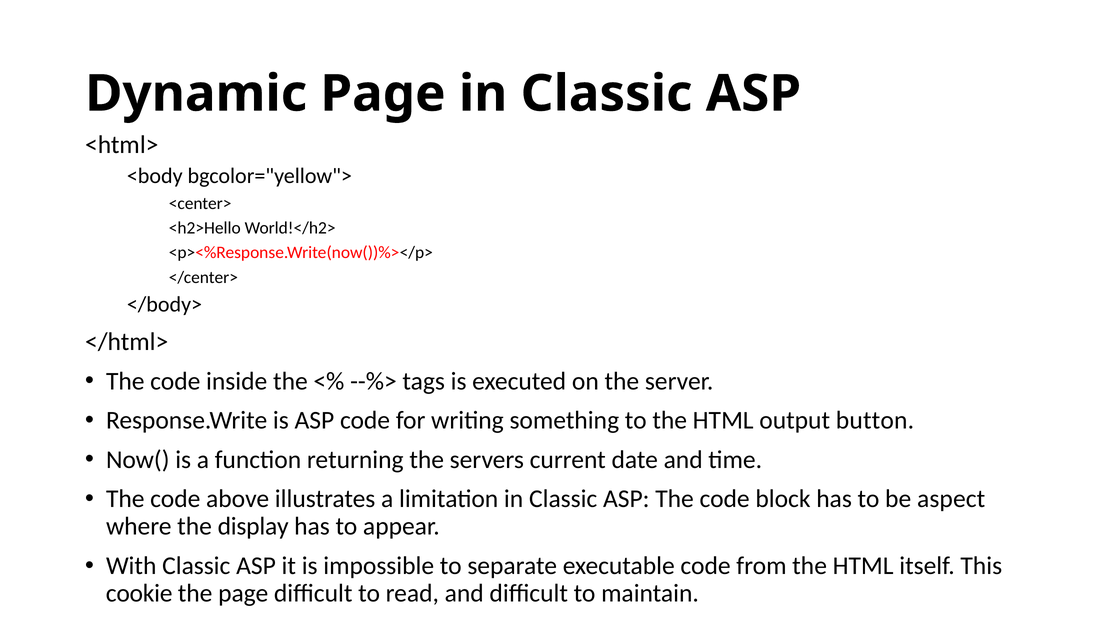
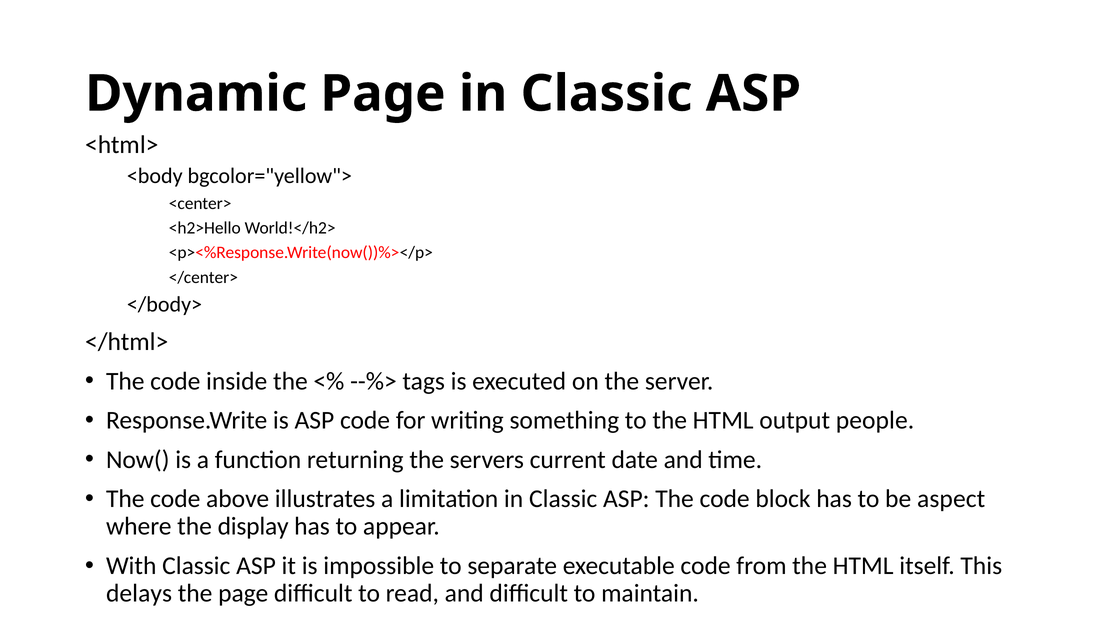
button: button -> people
cookie: cookie -> delays
